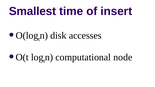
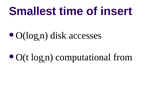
node: node -> from
